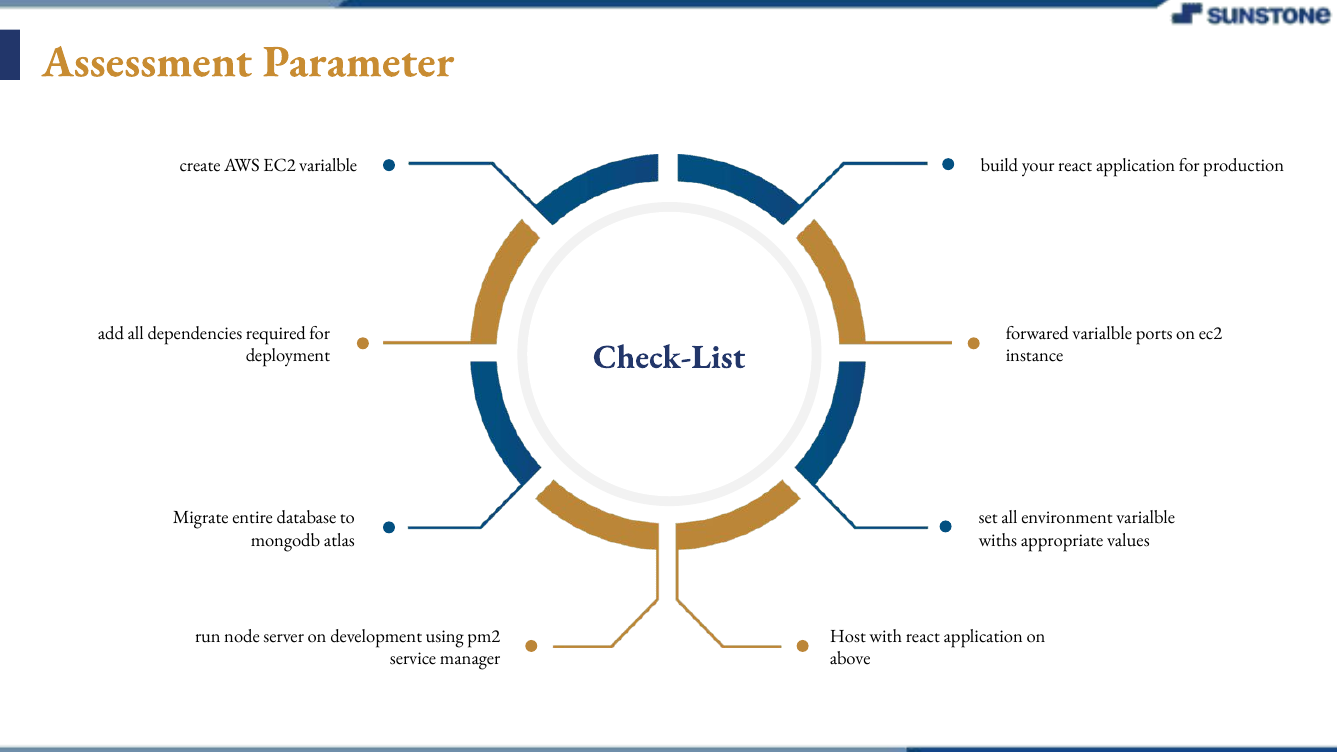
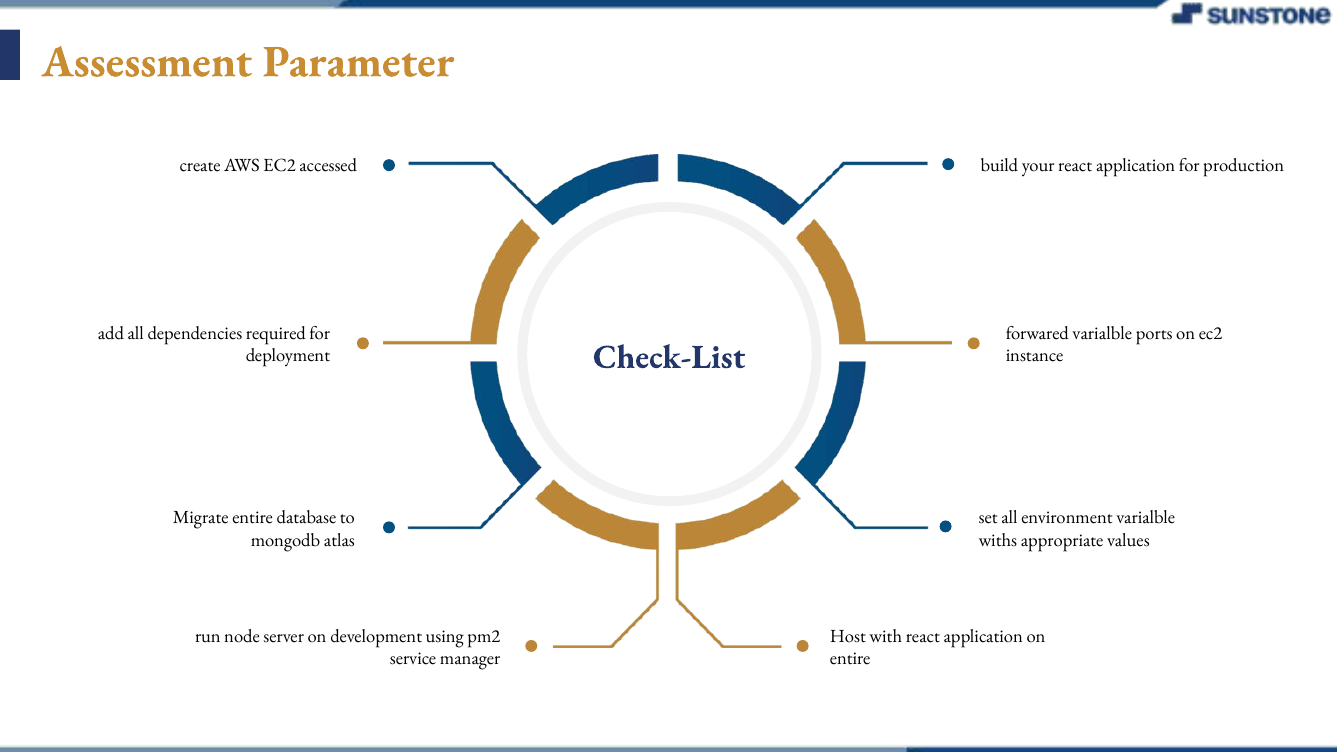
EC2 varialble: varialble -> accessed
above at (850, 658): above -> entire
